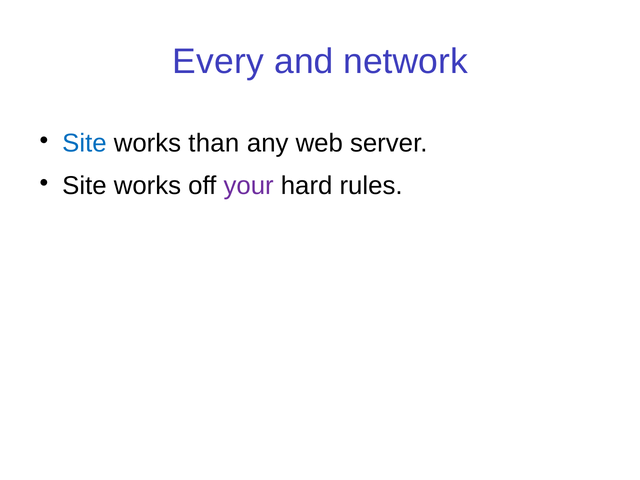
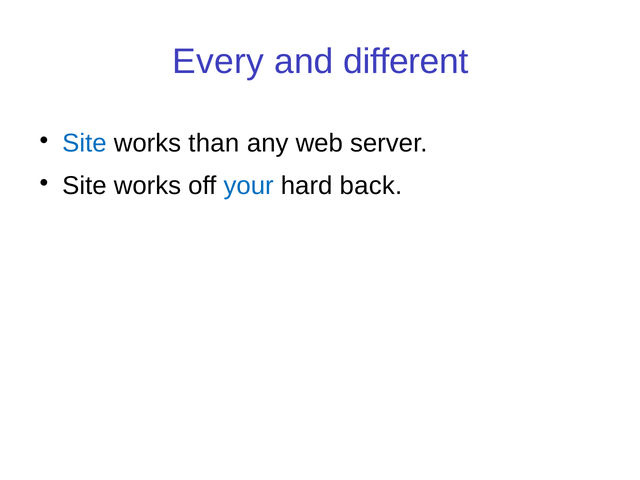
network: network -> different
your colour: purple -> blue
rules: rules -> back
